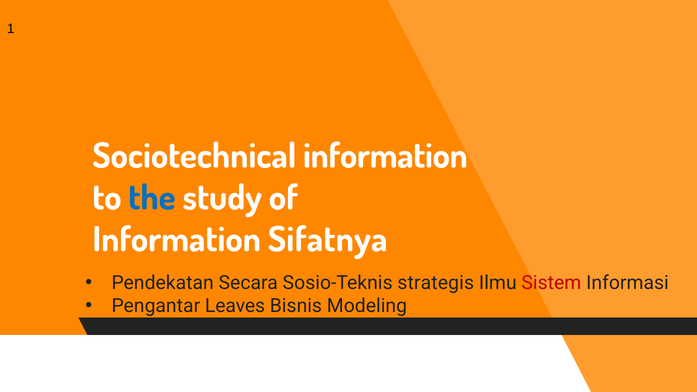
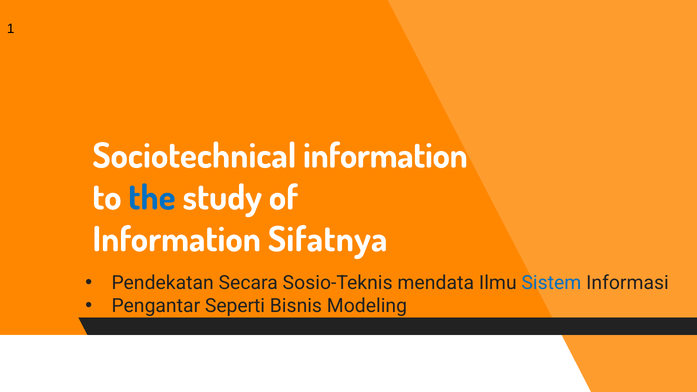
strategis: strategis -> mendata
Sistem colour: red -> blue
Leaves: Leaves -> Seperti
